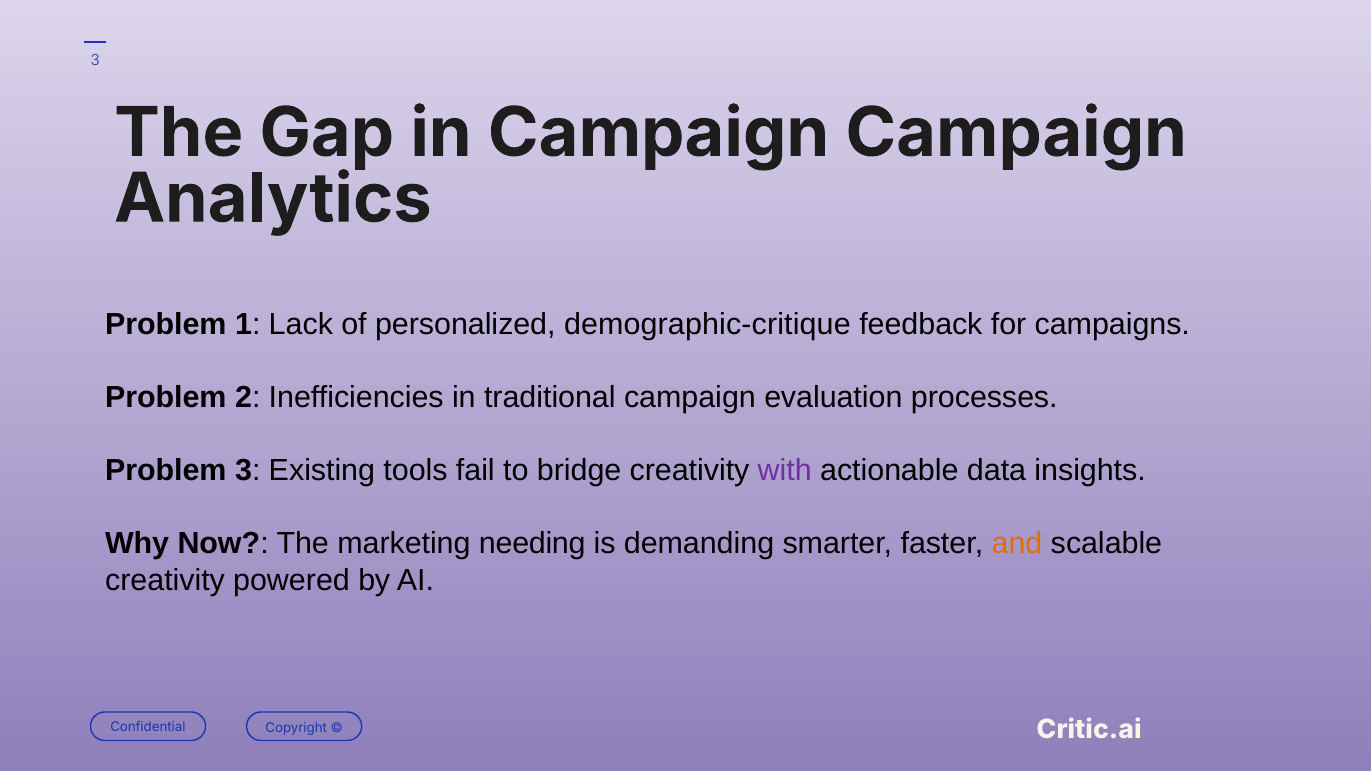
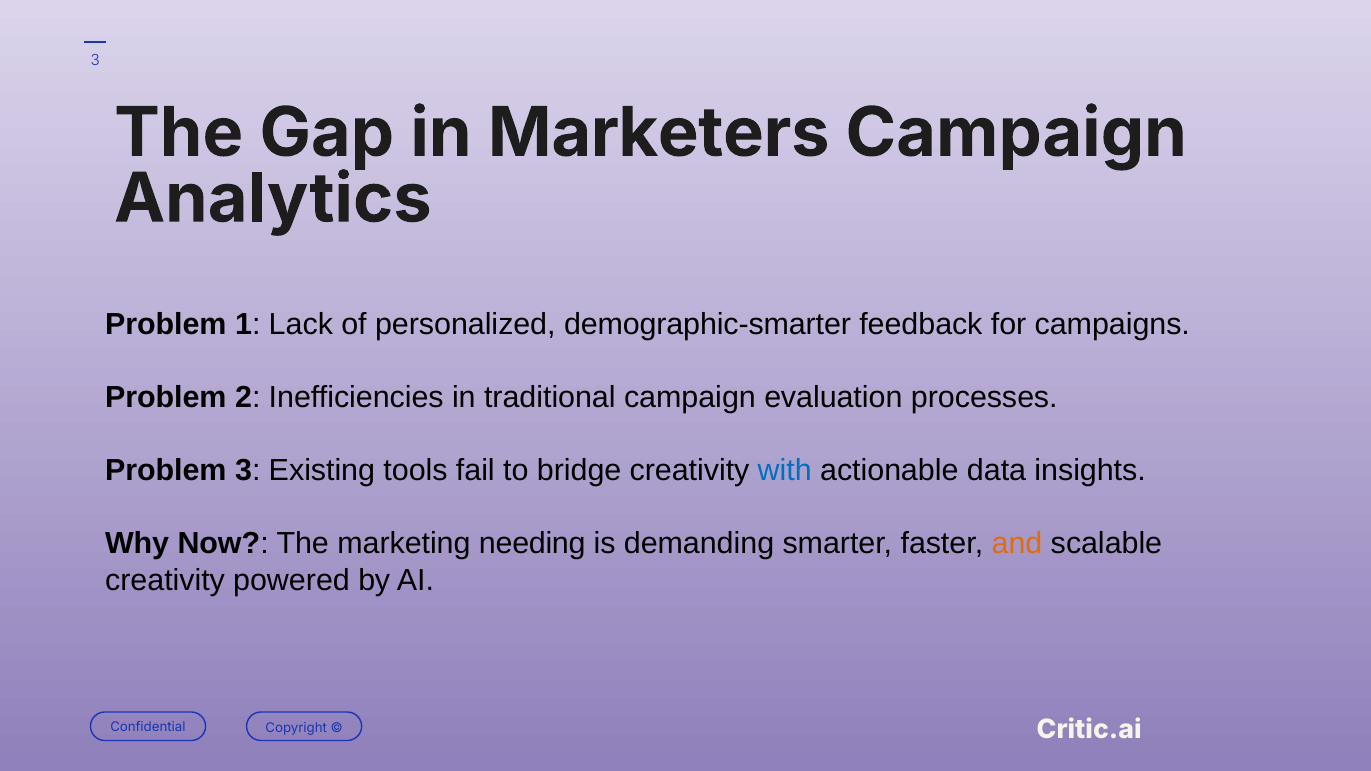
in Campaign: Campaign -> Marketers
demographic-critique: demographic-critique -> demographic-smarter
with colour: purple -> blue
